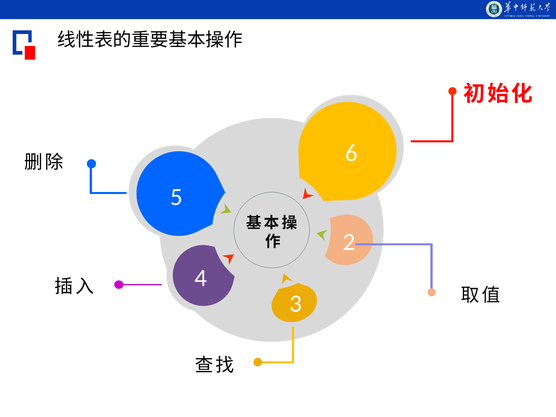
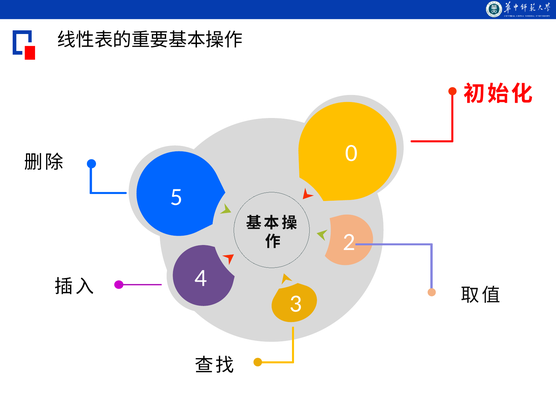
6: 6 -> 0
